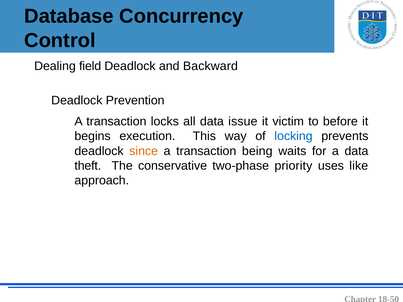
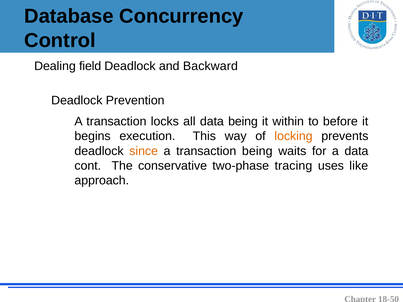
data issue: issue -> being
victim: victim -> within
locking colour: blue -> orange
theft: theft -> cont
priority: priority -> tracing
